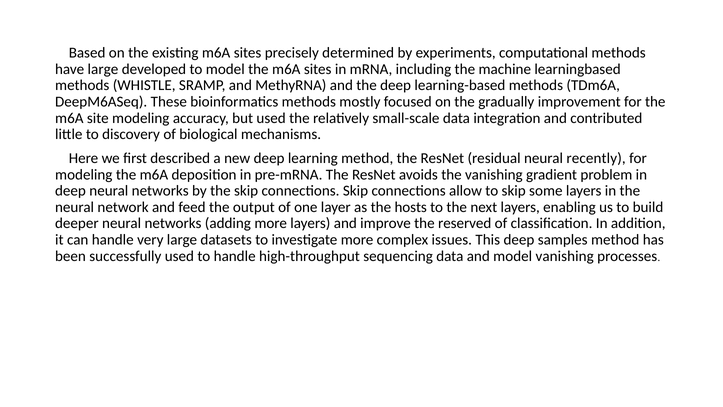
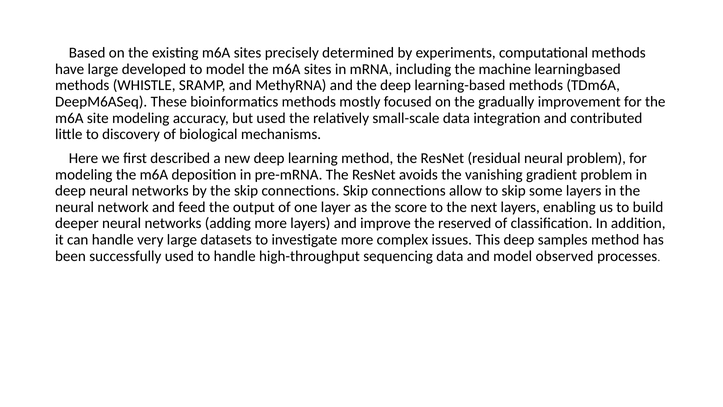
neural recently: recently -> problem
hosts: hosts -> score
model vanishing: vanishing -> observed
